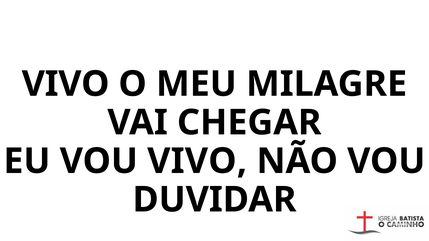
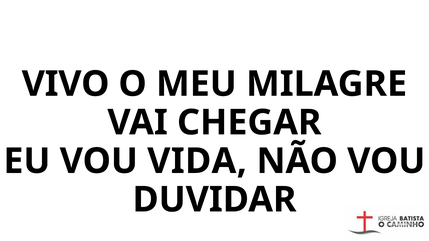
VOU VIVO: VIVO -> VIDA
